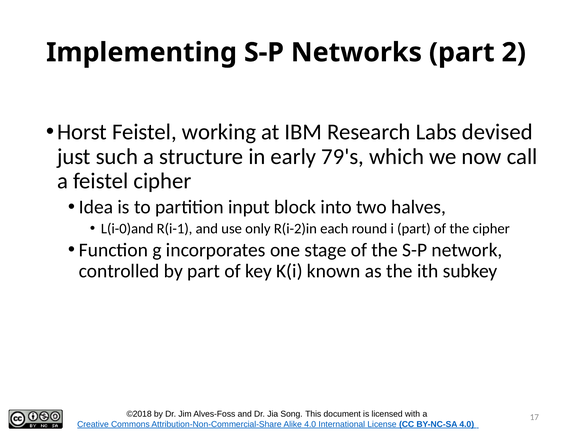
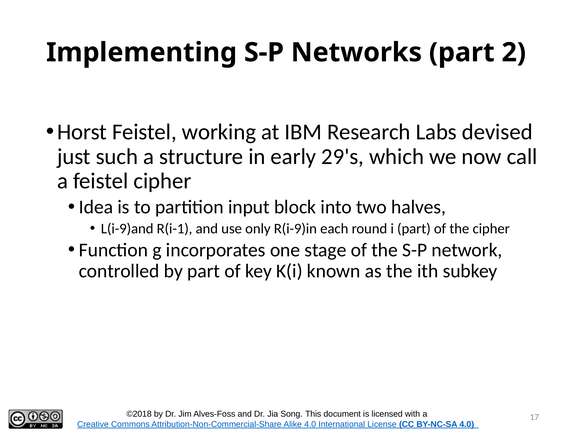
79's: 79's -> 29's
L(i-0)and: L(i-0)and -> L(i-9)and
R(i-2)in: R(i-2)in -> R(i-9)in
